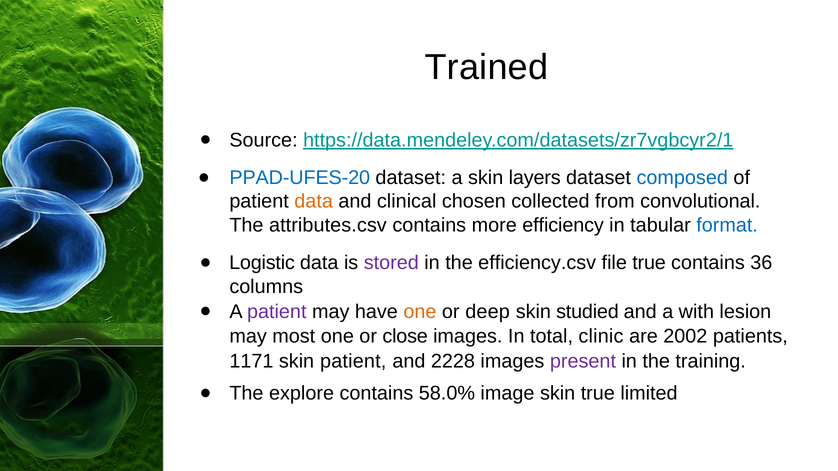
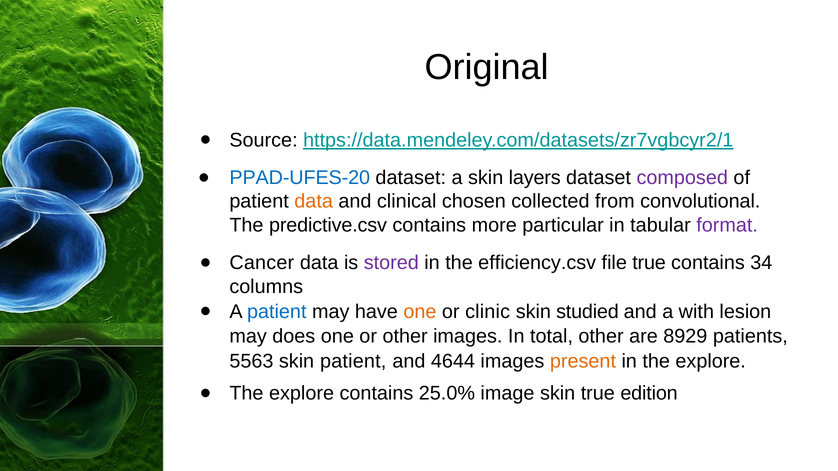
Trained: Trained -> Original
composed colour: blue -> purple
attributes.csv: attributes.csv -> predictive.csv
efficiency: efficiency -> particular
format colour: blue -> purple
Logistic: Logistic -> Cancer
36: 36 -> 34
patient at (277, 312) colour: purple -> blue
deep: deep -> clinic
most: most -> does
or close: close -> other
total clinic: clinic -> other
2002: 2002 -> 8929
1171: 1171 -> 5563
2228: 2228 -> 4644
present colour: purple -> orange
in the training: training -> explore
58.0%: 58.0% -> 25.0%
limited: limited -> edition
